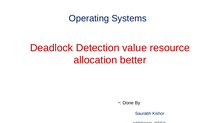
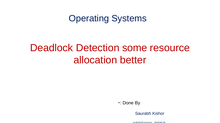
value: value -> some
